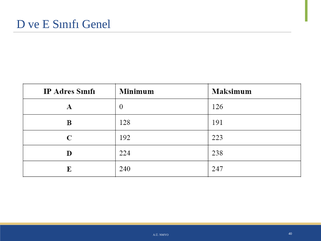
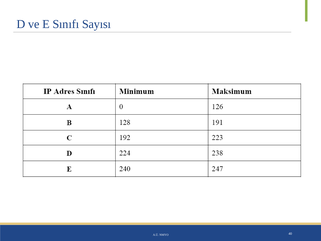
Genel: Genel -> Sayısı
